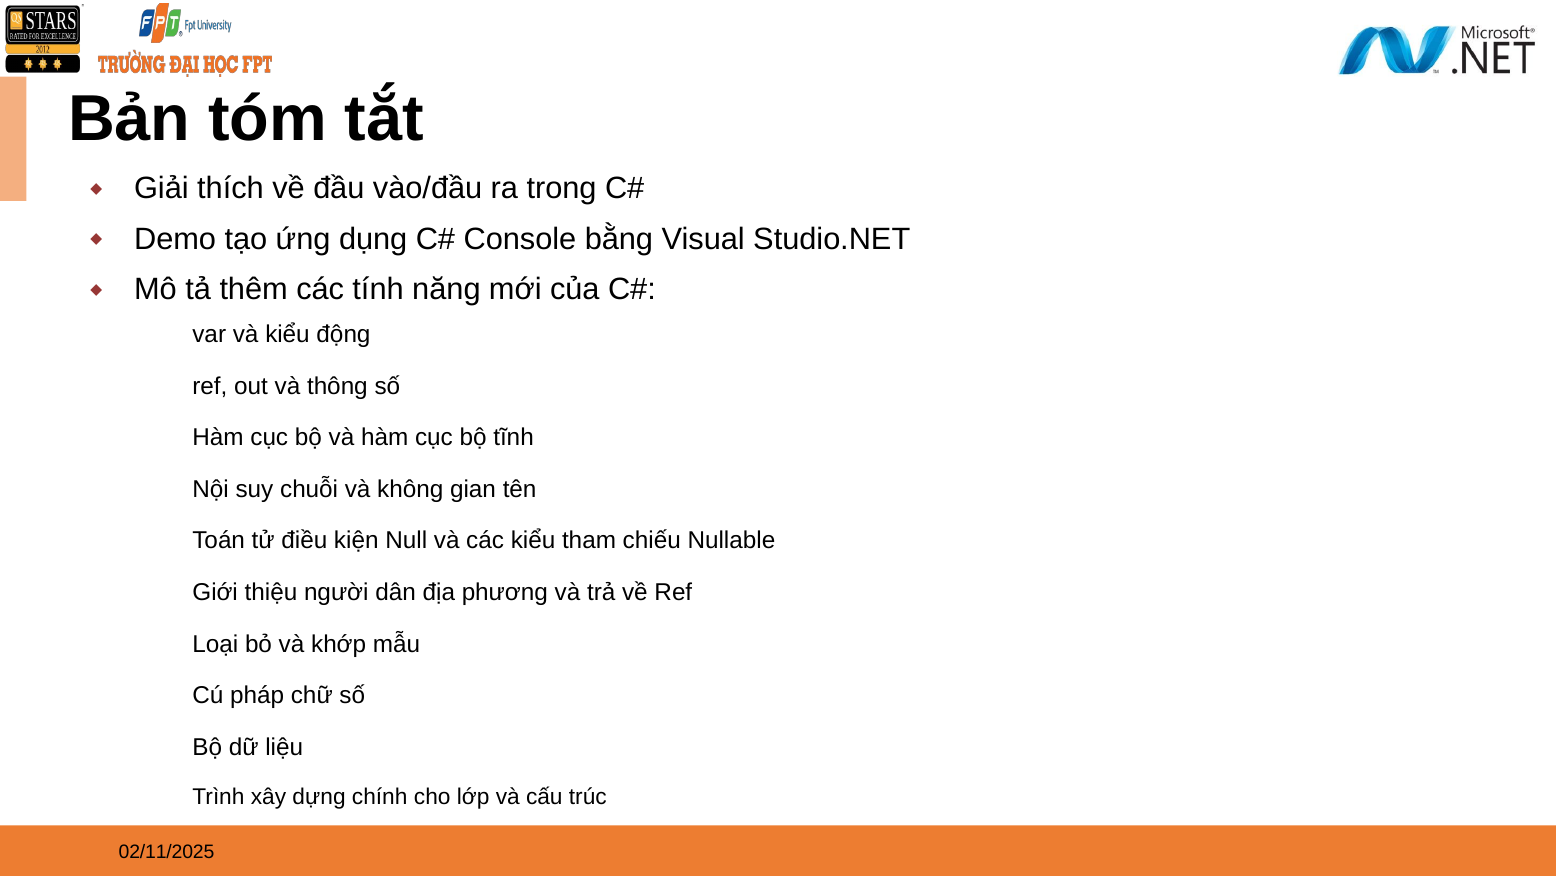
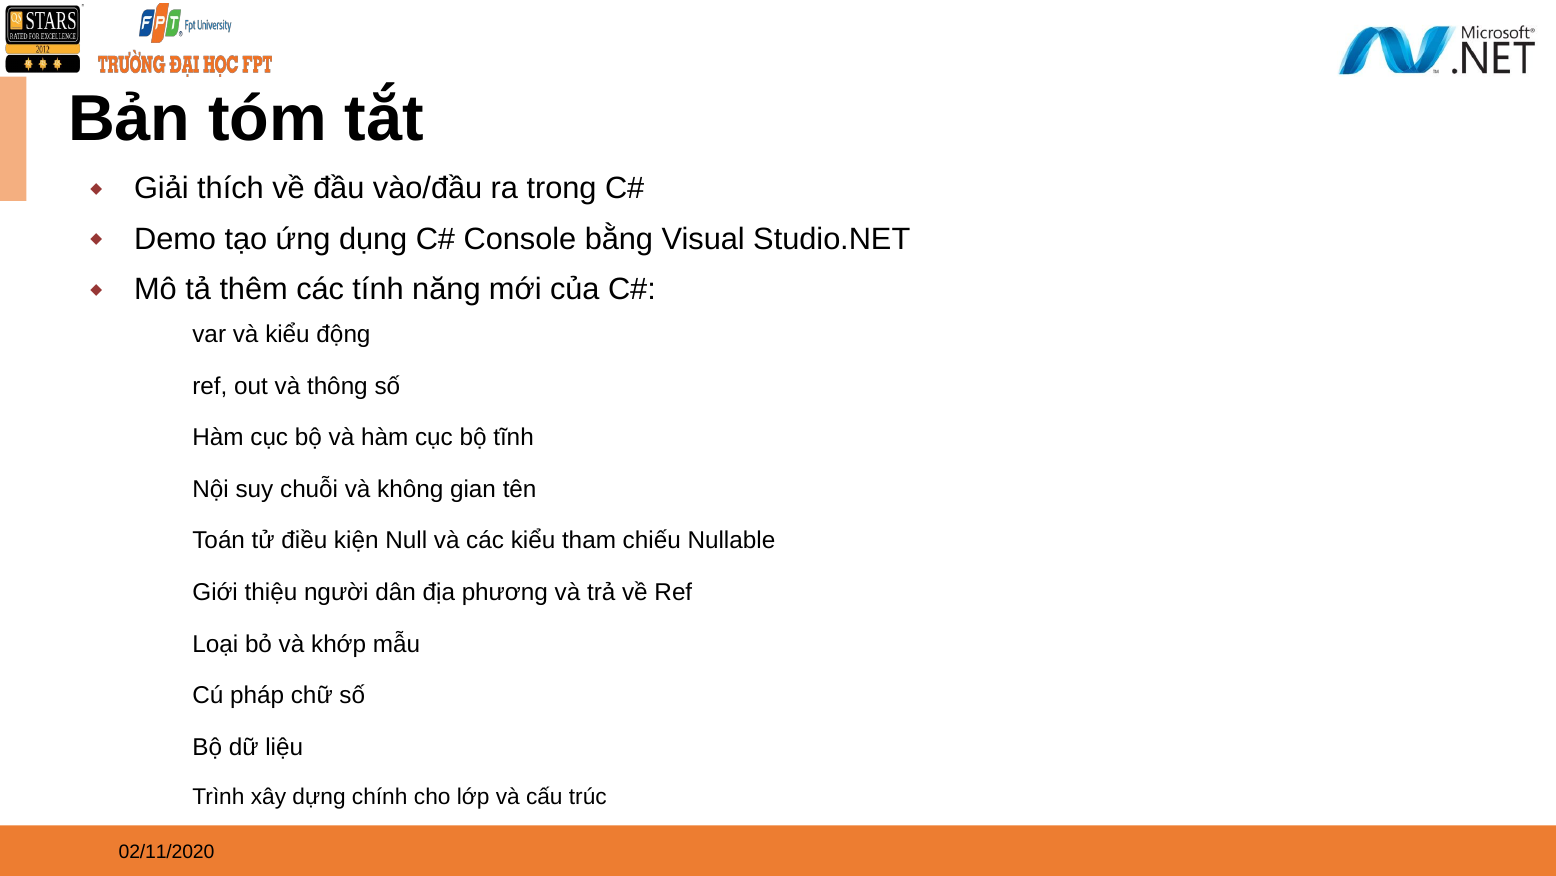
02/11/2025: 02/11/2025 -> 02/11/2020
